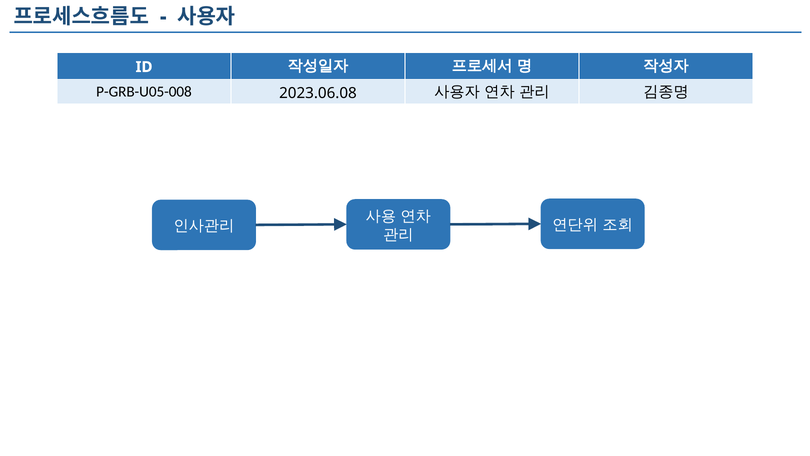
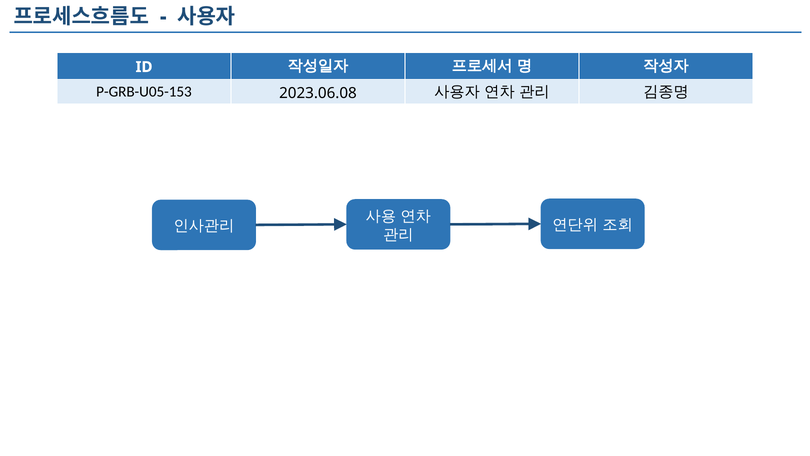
P-GRB-U05-008: P-GRB-U05-008 -> P-GRB-U05-153
